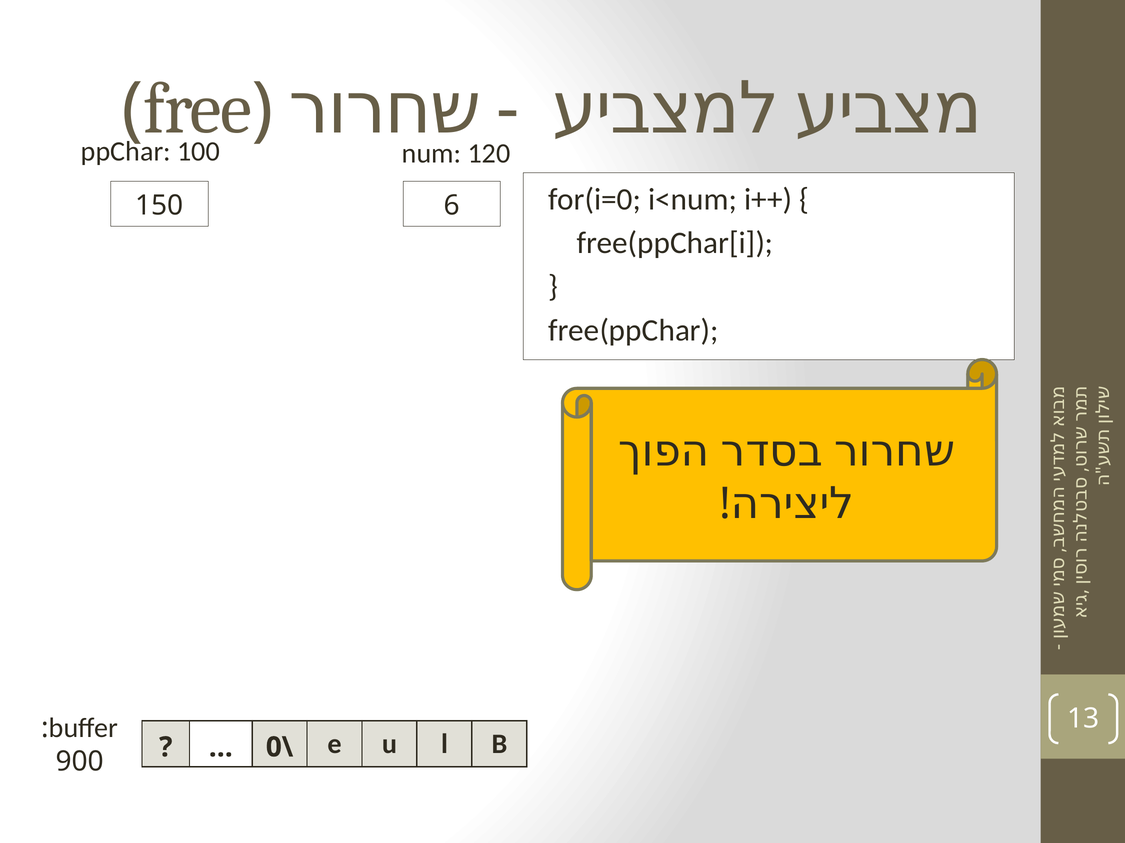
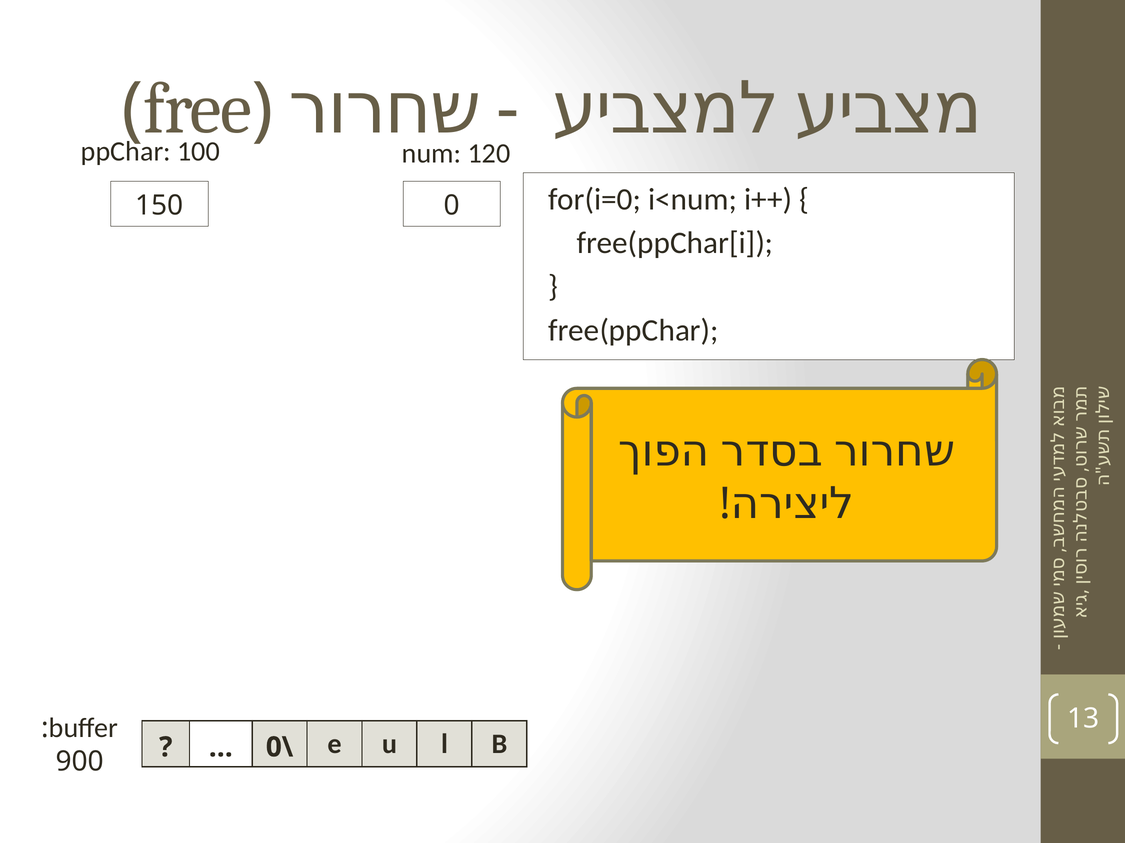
150 6: 6 -> 0
